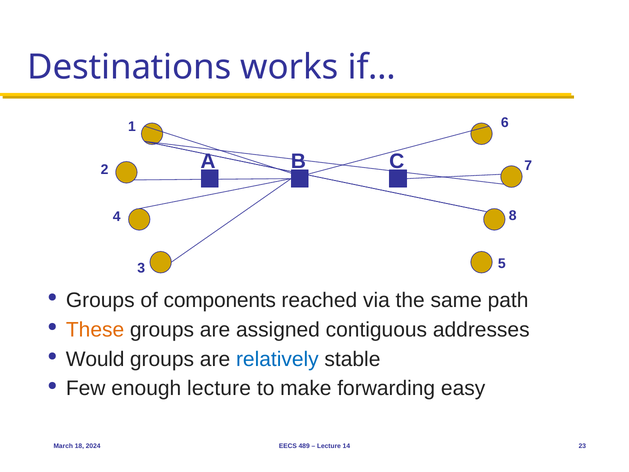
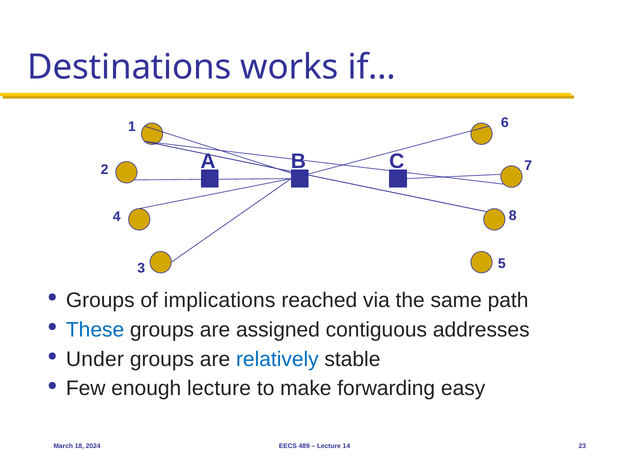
components: components -> implications
These colour: orange -> blue
Would: Would -> Under
